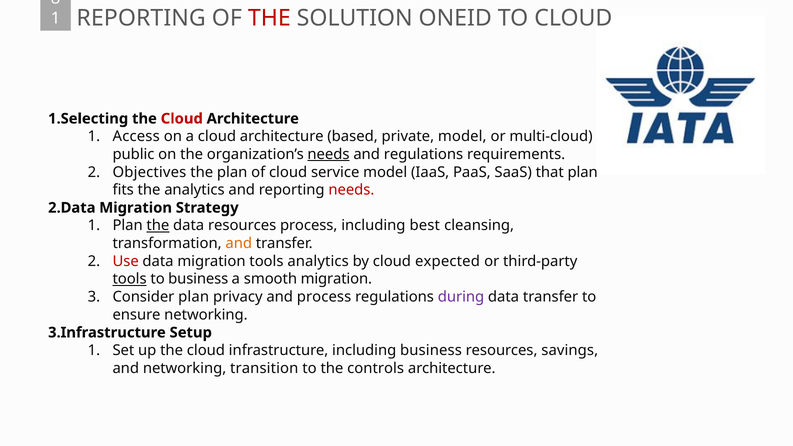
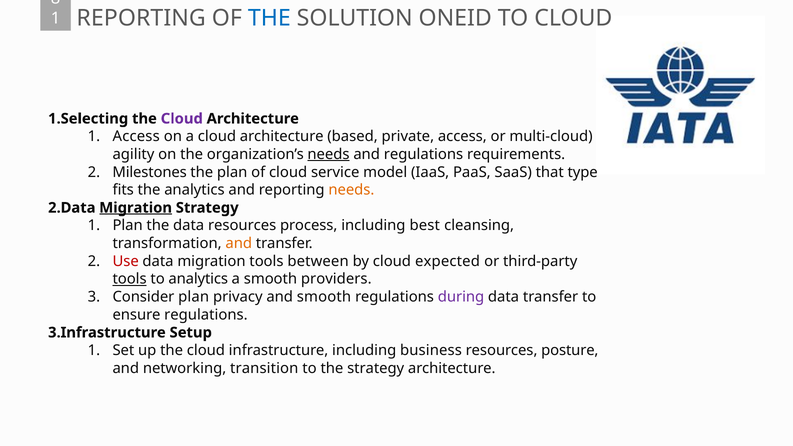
THE at (269, 18) colour: red -> blue
Cloud at (182, 119) colour: red -> purple
private model: model -> access
public: public -> agility
Objectives: Objectives -> Milestones
that plan: plan -> type
needs at (351, 190) colour: red -> orange
Migration at (136, 208) underline: none -> present
the at (158, 226) underline: present -> none
tools analytics: analytics -> between
to business: business -> analytics
smooth migration: migration -> providers
and process: process -> smooth
ensure networking: networking -> regulations
savings: savings -> posture
the controls: controls -> strategy
